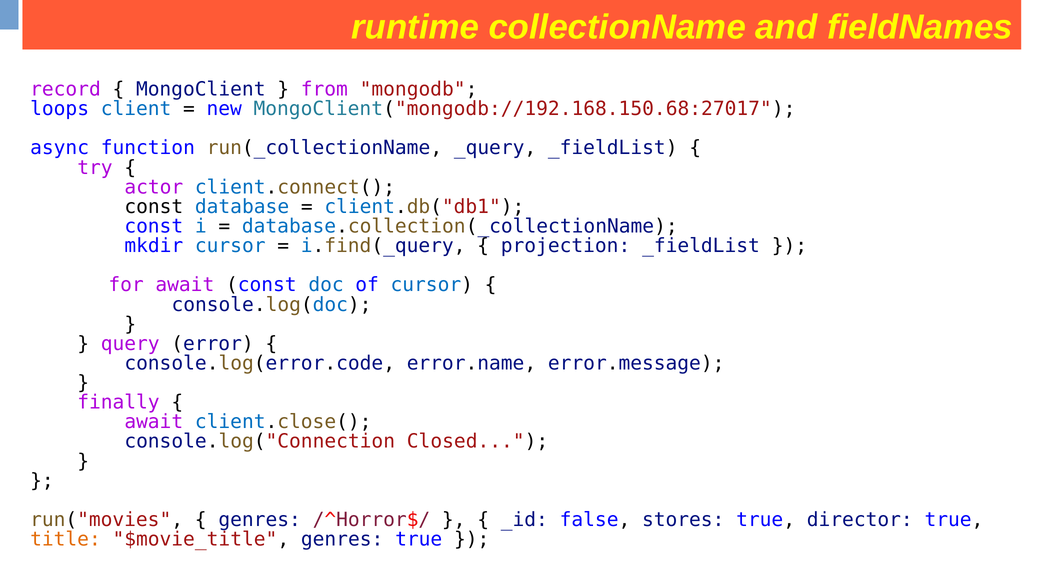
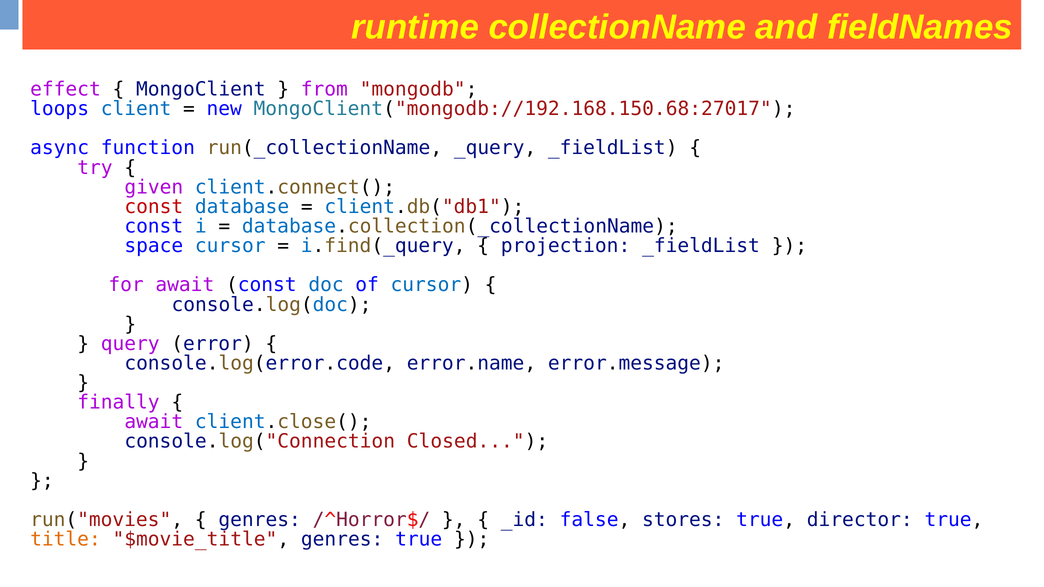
record: record -> effect
actor: actor -> given
const at (154, 207) colour: black -> red
mkdir: mkdir -> space
